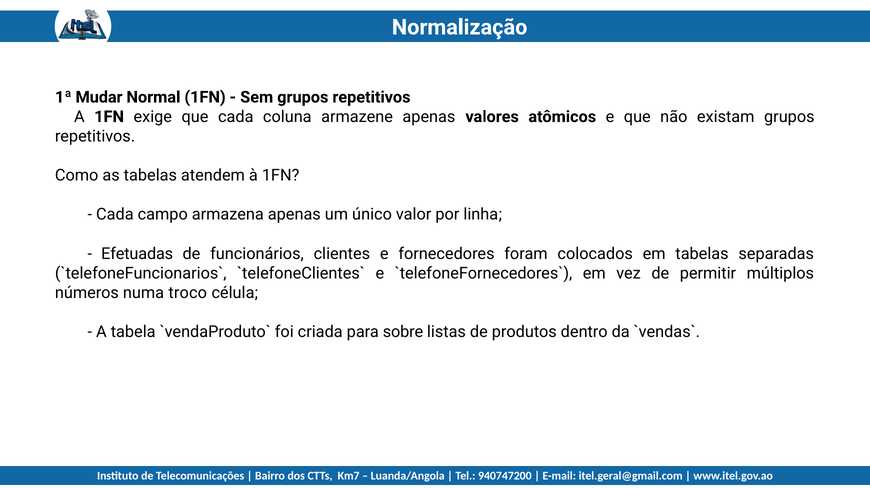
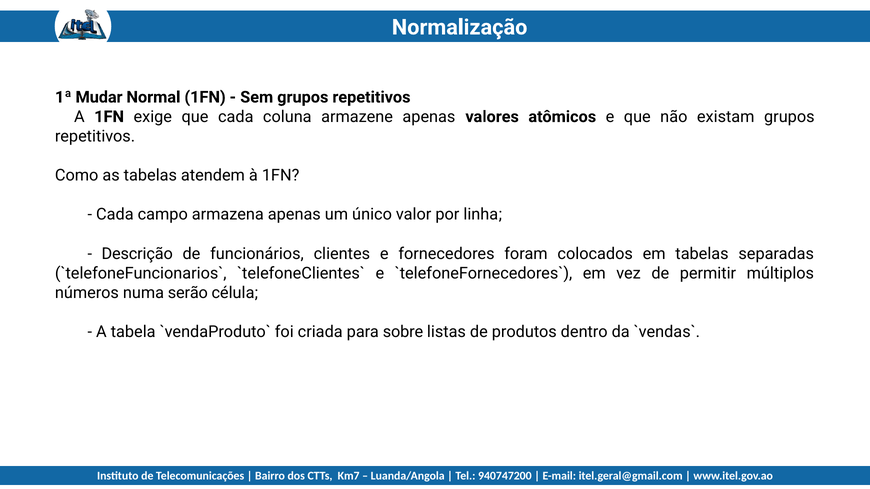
Efetuadas: Efetuadas -> Descrição
troco: troco -> serão
